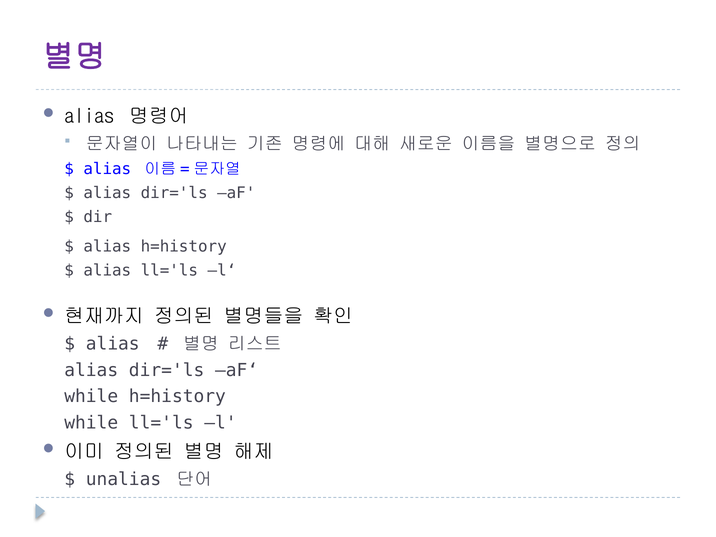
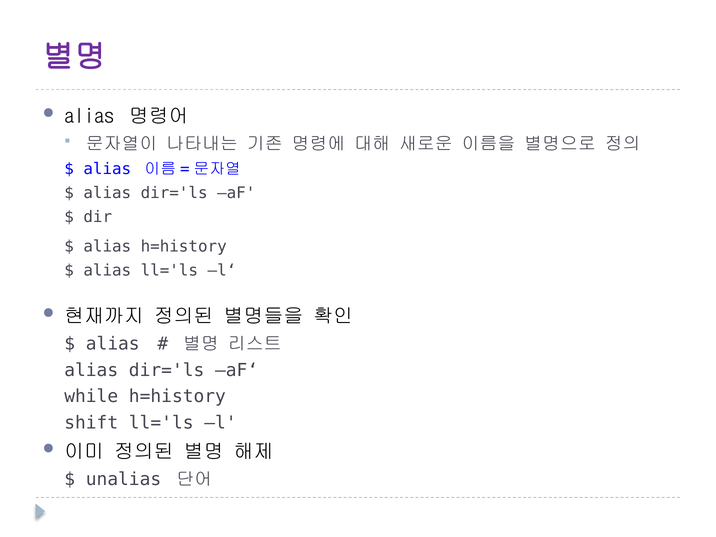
while at (91, 423): while -> shift
